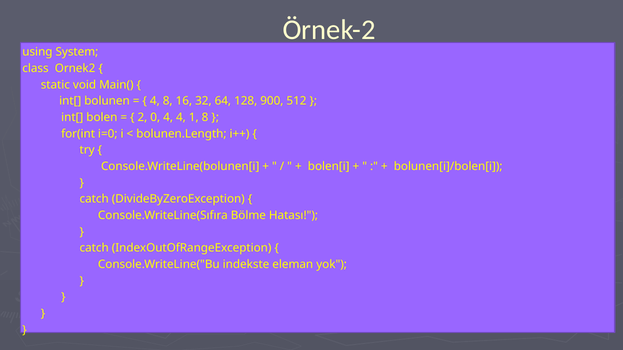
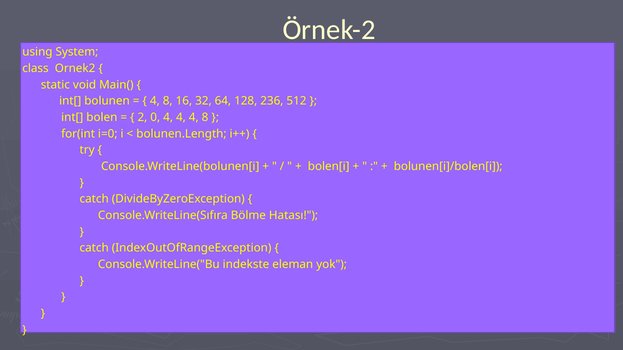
900: 900 -> 236
4 4 1: 1 -> 4
